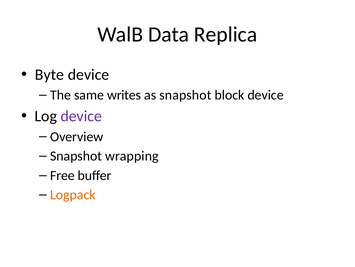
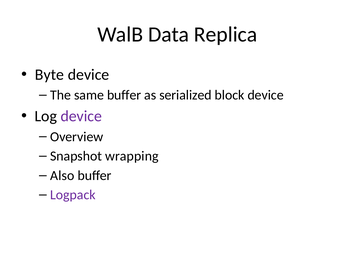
same writes: writes -> buffer
as snapshot: snapshot -> serialized
Free: Free -> Also
Logpack colour: orange -> purple
